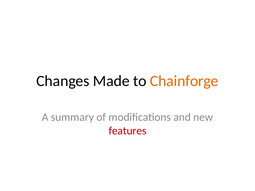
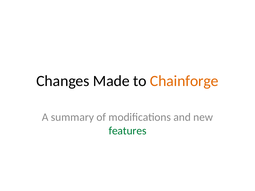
features colour: red -> green
